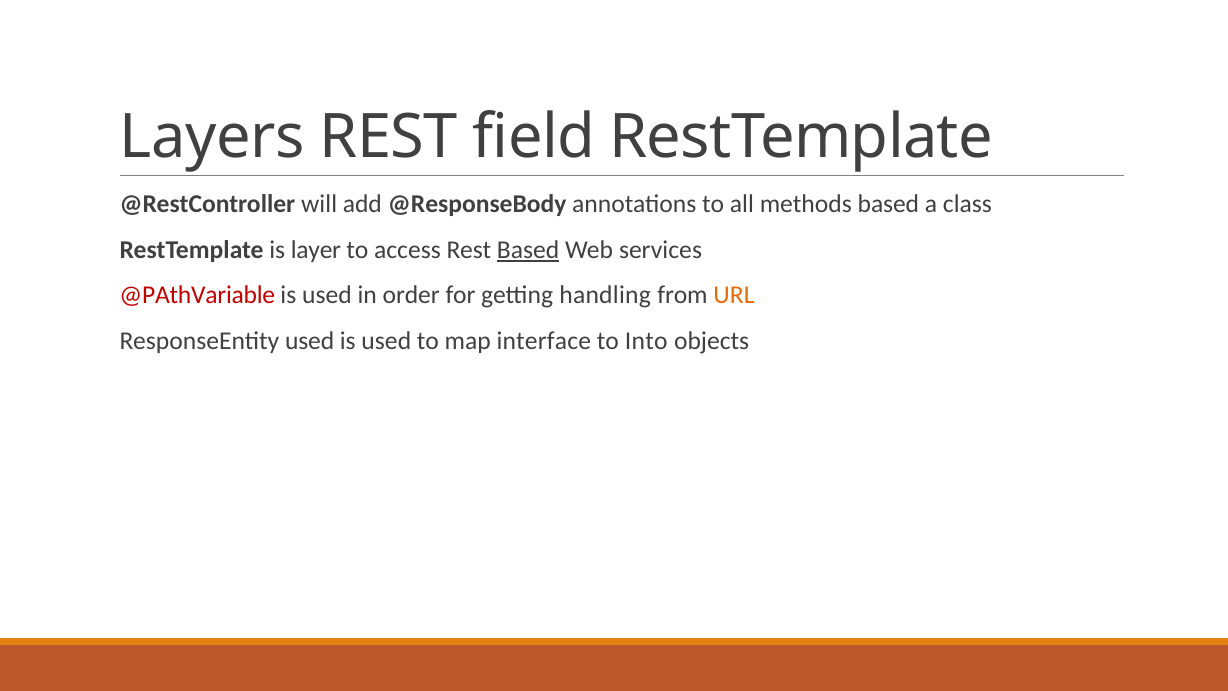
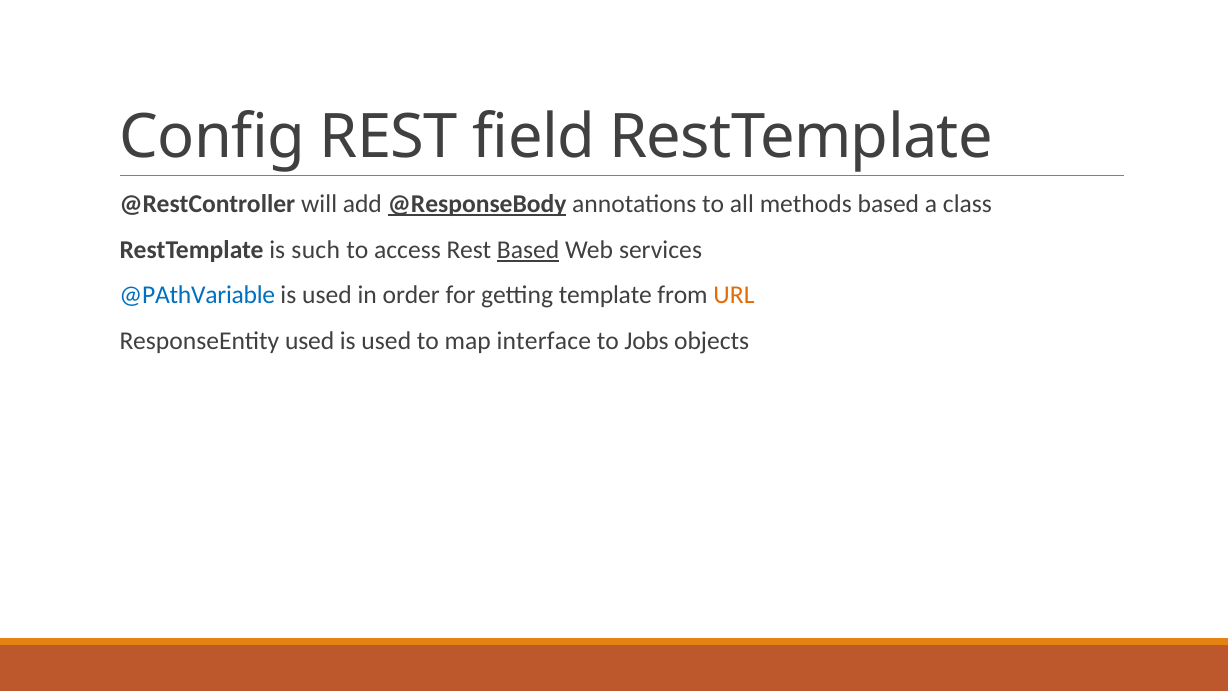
Layers: Layers -> Config
@ResponseBody underline: none -> present
layer: layer -> such
@PAthVariable colour: red -> blue
handling: handling -> template
Into: Into -> Jobs
